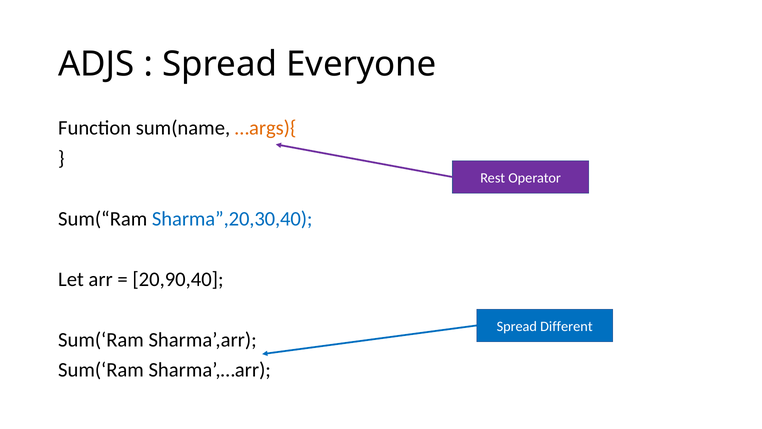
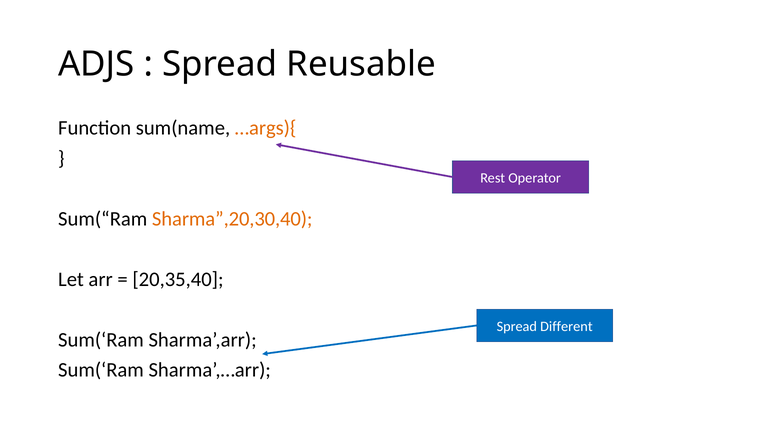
Everyone: Everyone -> Reusable
Sharma”,20,30,40 colour: blue -> orange
20,90,40: 20,90,40 -> 20,35,40
